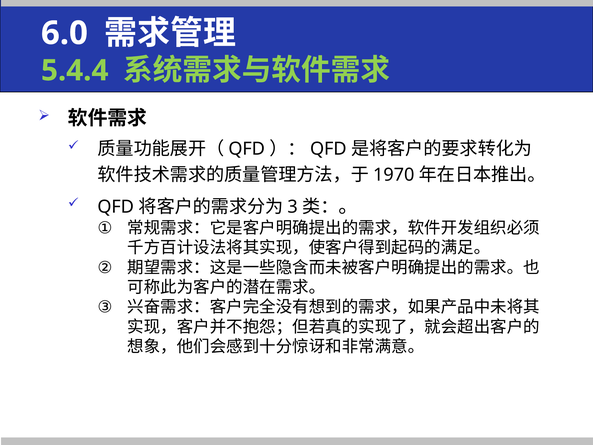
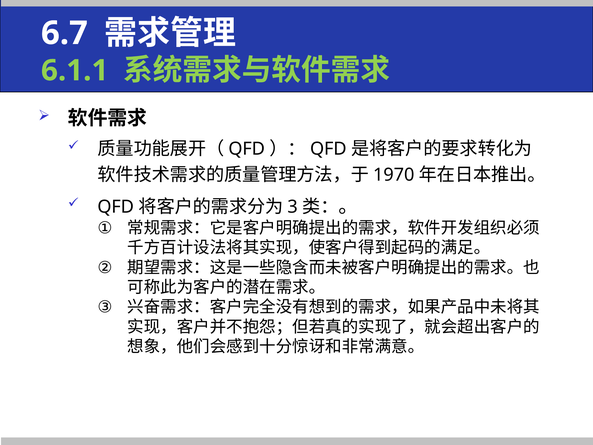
6.0: 6.0 -> 6.7
5.4.4: 5.4.4 -> 6.1.1
